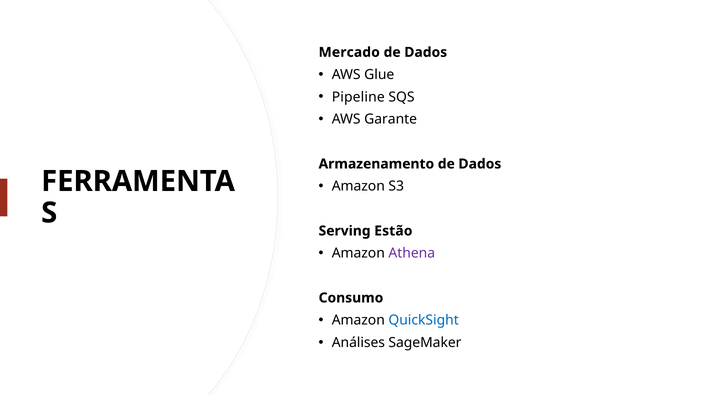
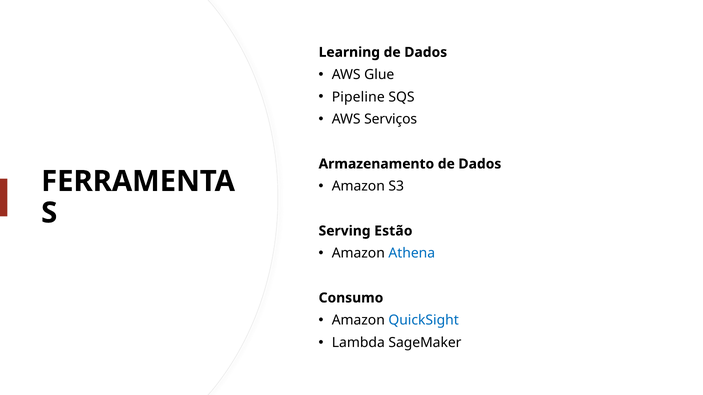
Mercado: Mercado -> Learning
Garante: Garante -> Serviços
Athena colour: purple -> blue
Análises: Análises -> Lambda
